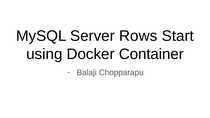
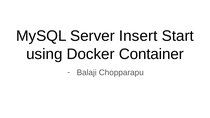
Rows: Rows -> Insert
